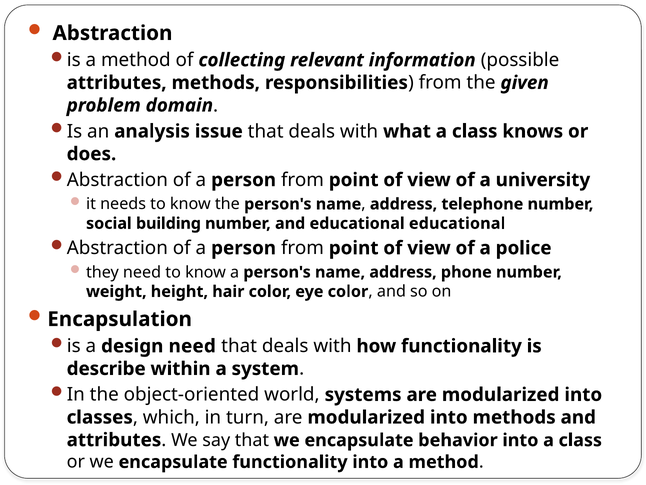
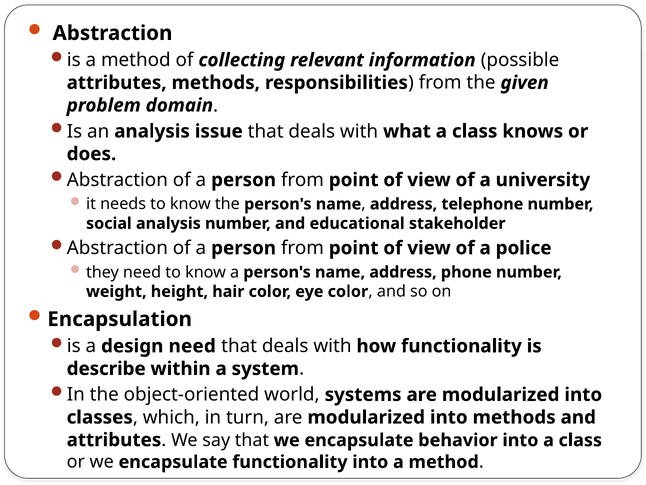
social building: building -> analysis
educational educational: educational -> stakeholder
